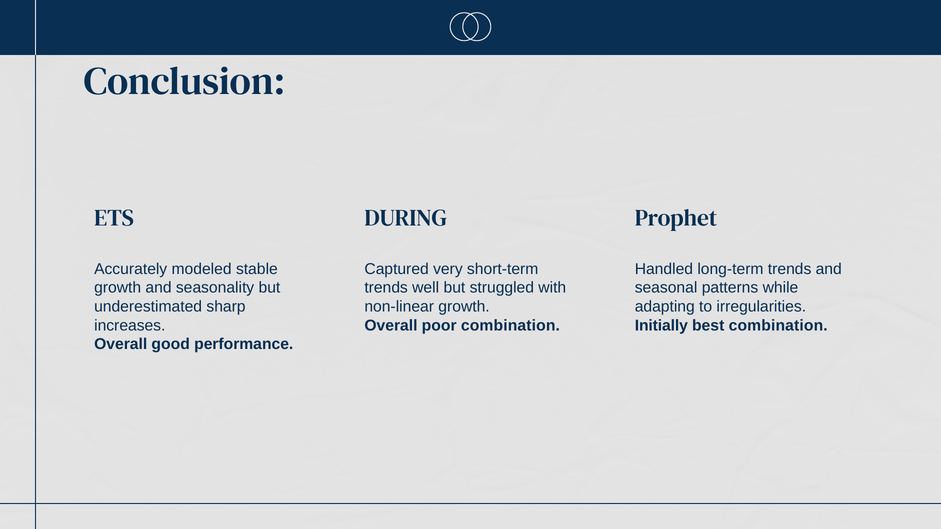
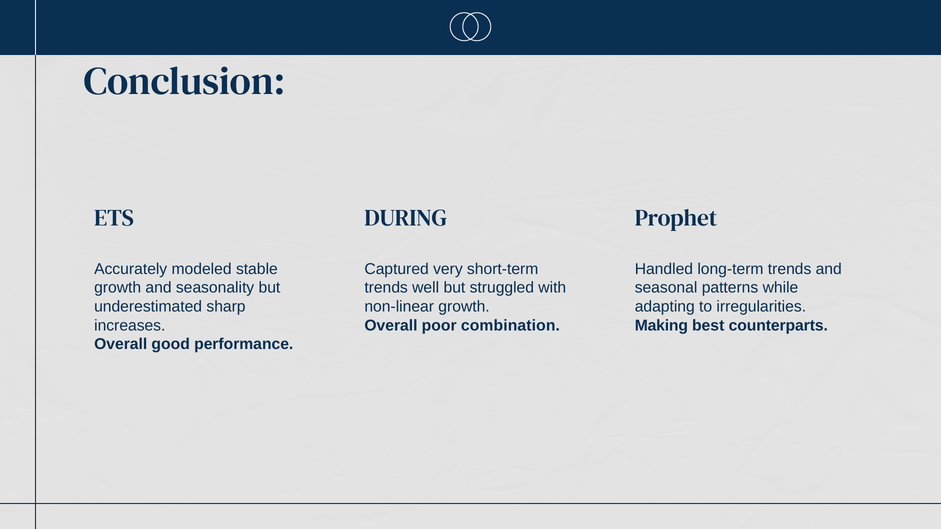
Initially: Initially -> Making
best combination: combination -> counterparts
